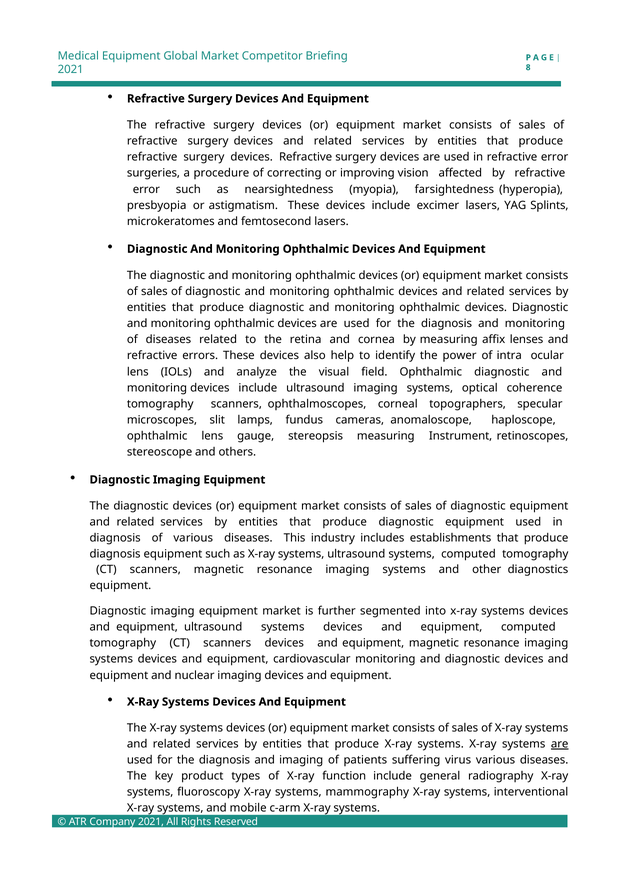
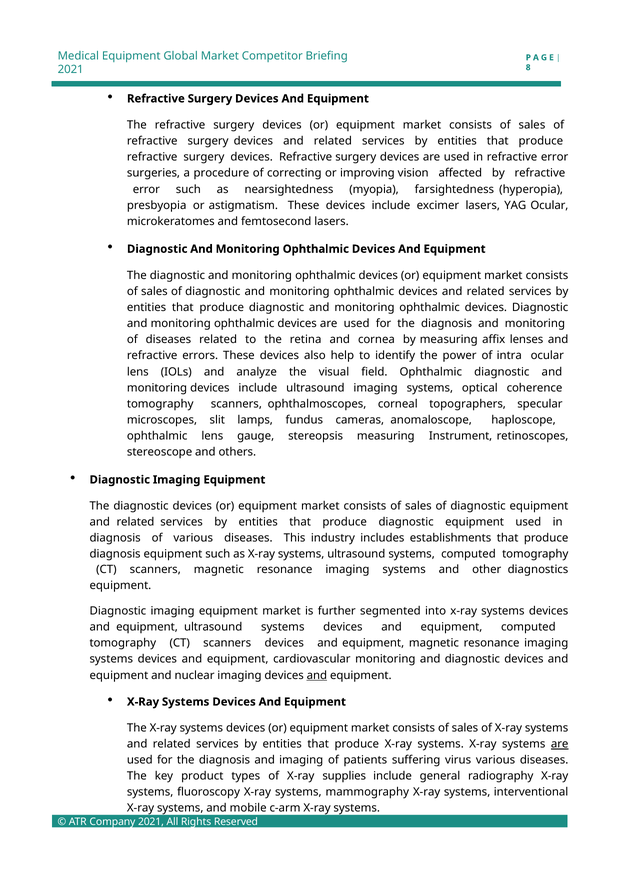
YAG Splints: Splints -> Ocular
and at (317, 676) underline: none -> present
function: function -> supplies
